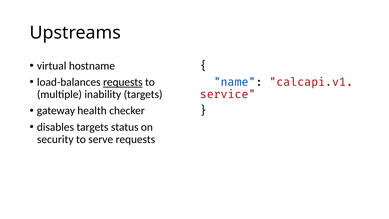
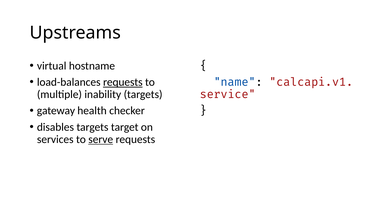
status: status -> target
security: security -> services
serve underline: none -> present
